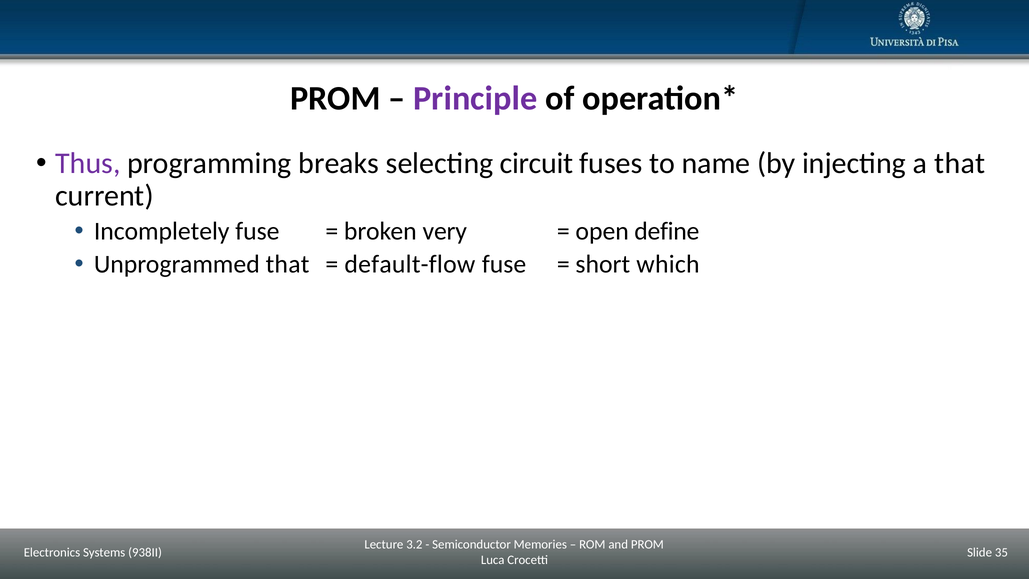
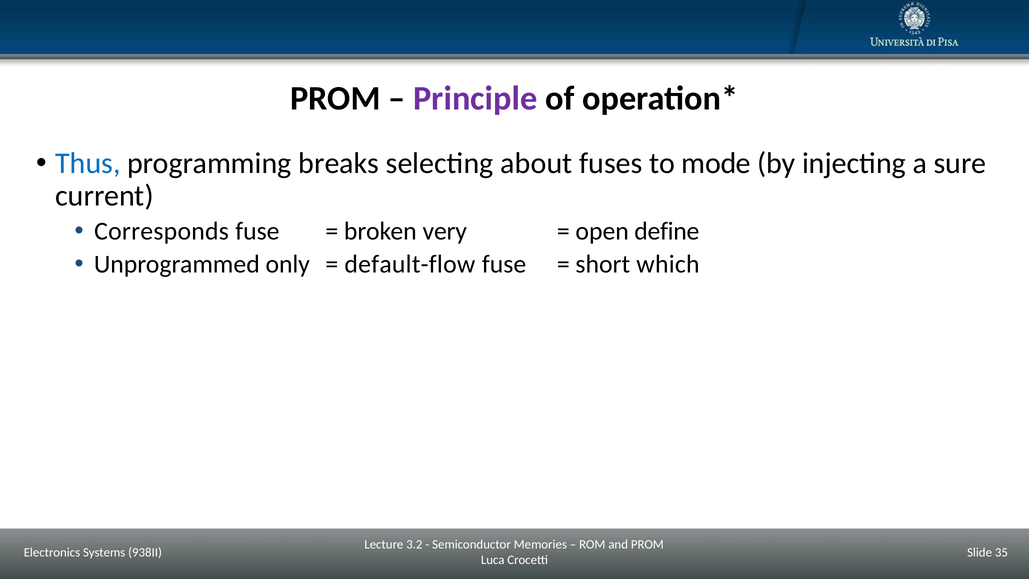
Thus colour: purple -> blue
circuit: circuit -> about
name: name -> mode
a that: that -> sure
Incompletely: Incompletely -> Corresponds
Unprogrammed that: that -> only
